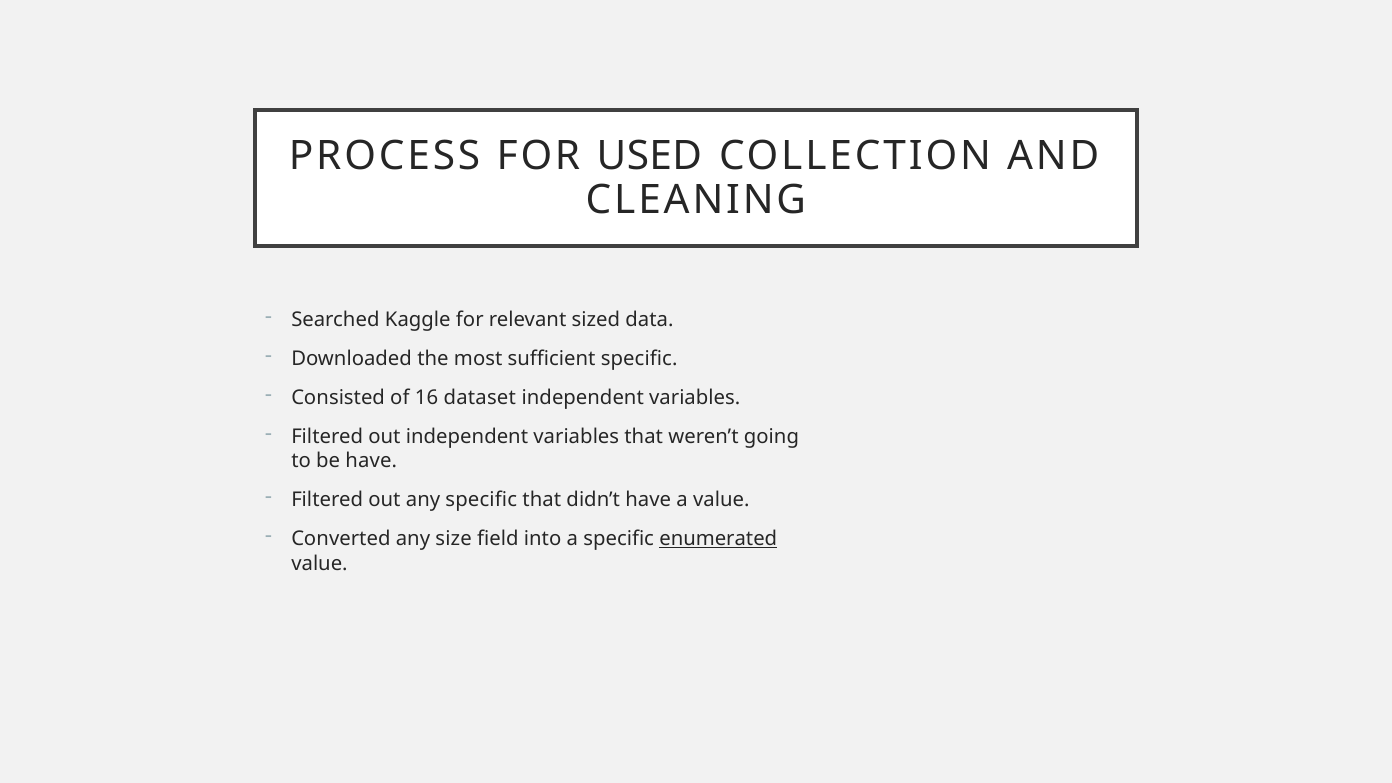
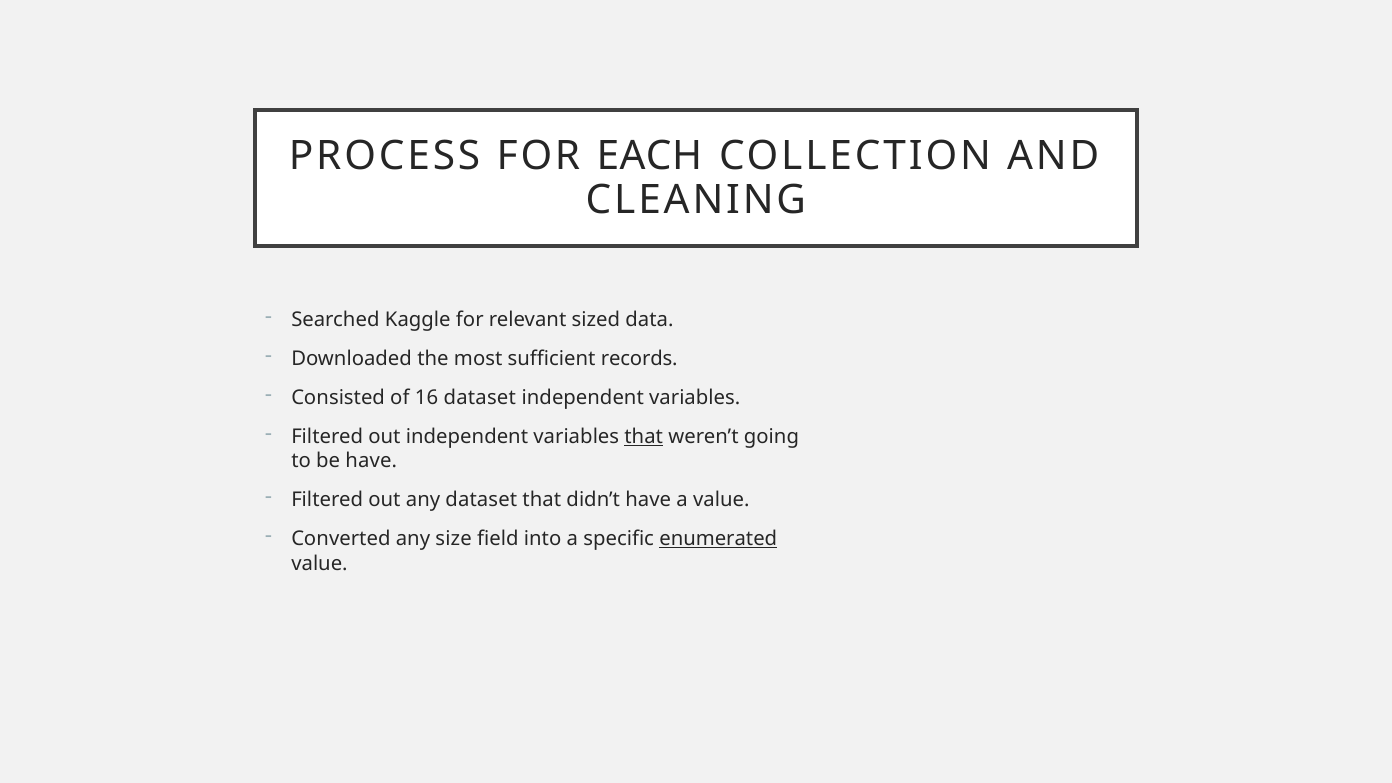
USED: USED -> EACH
sufficient specific: specific -> records
that at (644, 437) underline: none -> present
any specific: specific -> dataset
